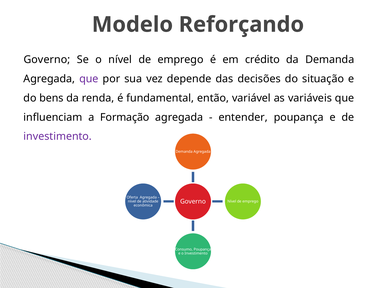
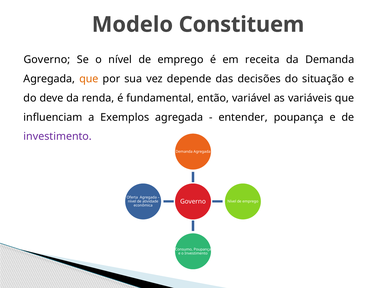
Reforçando: Reforçando -> Constituem
crédito: crédito -> receita
que at (89, 79) colour: purple -> orange
bens: bens -> deve
Formação: Formação -> Exemplos
